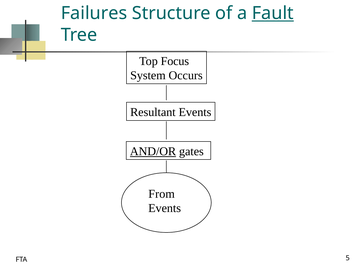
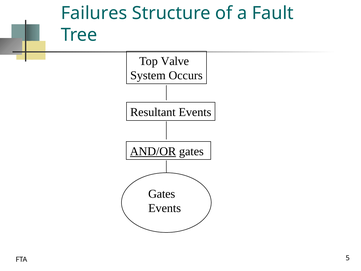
Fault underline: present -> none
Focus: Focus -> Valve
From at (162, 194): From -> Gates
